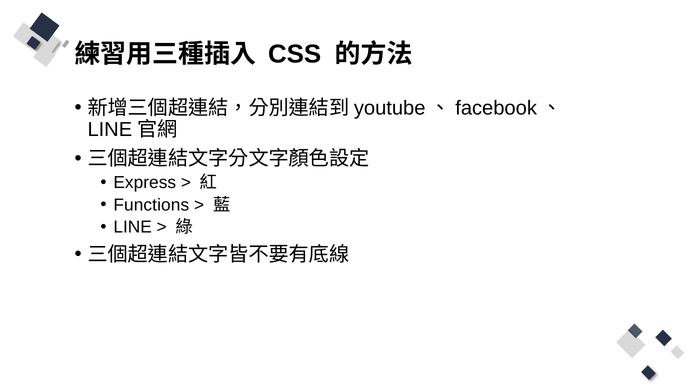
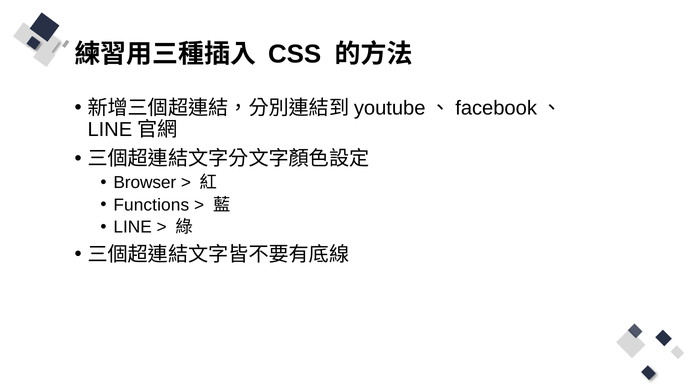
Express: Express -> Browser
